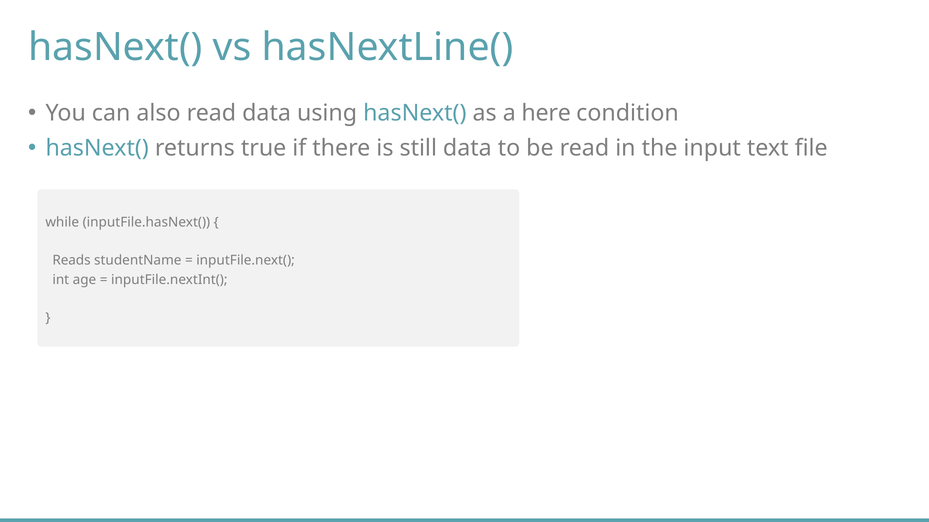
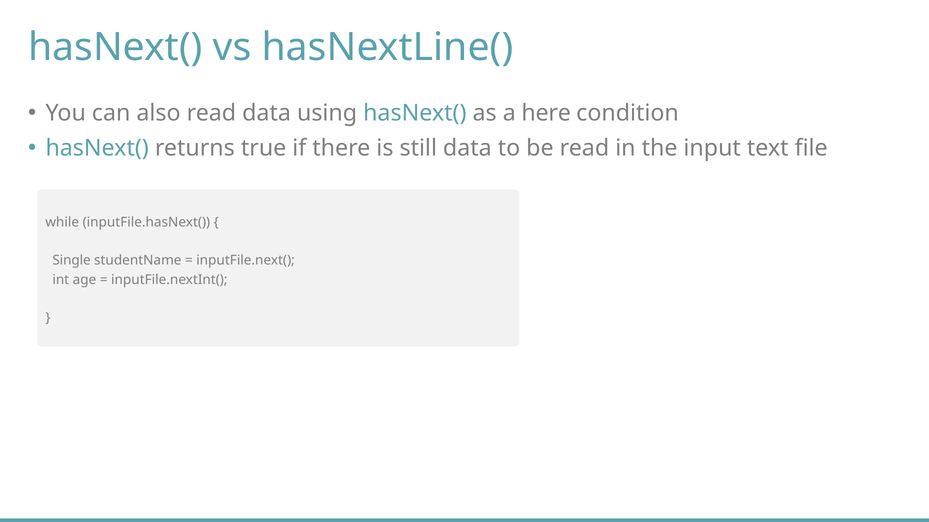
Reads: Reads -> Single
